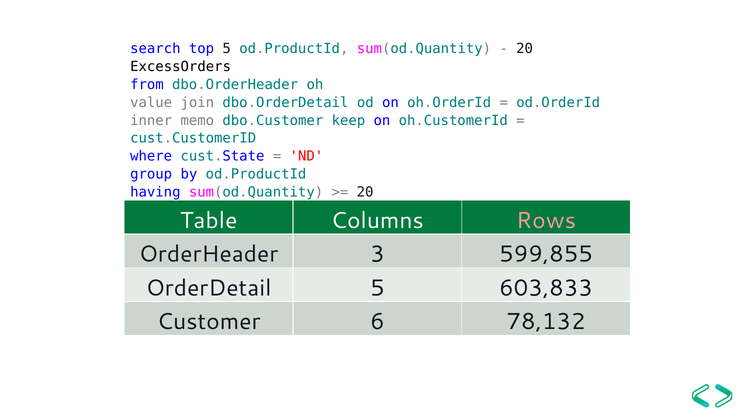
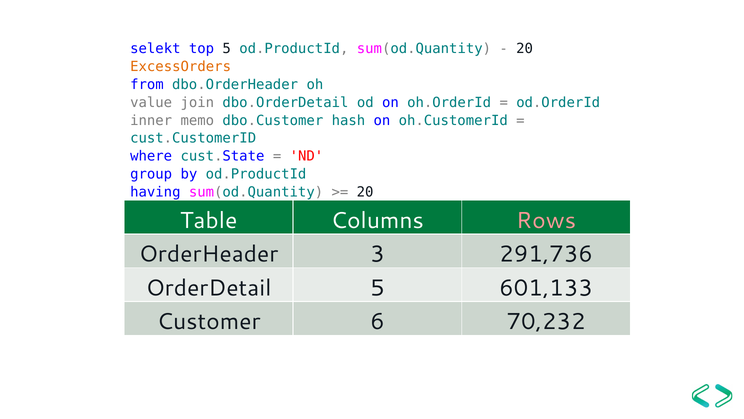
search: search -> selekt
ExcessOrders colour: black -> orange
keep: keep -> hash
599,855: 599,855 -> 291,736
603,833: 603,833 -> 601,133
78,132: 78,132 -> 70,232
